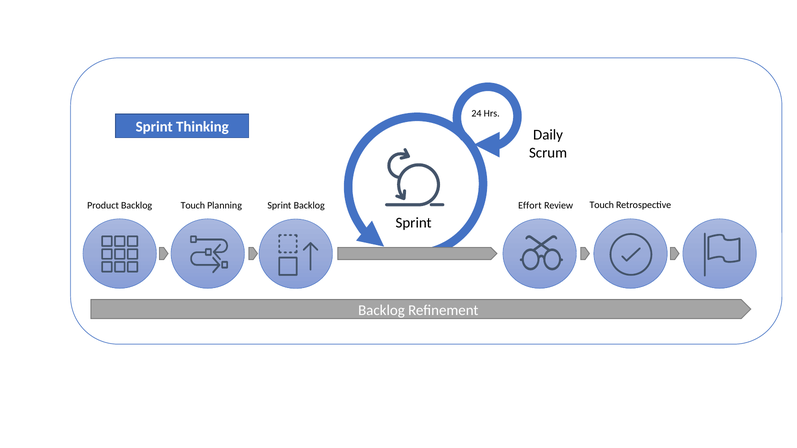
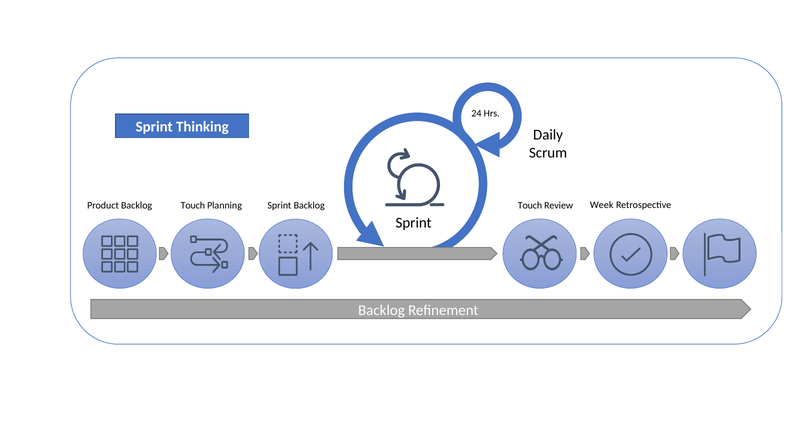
Sprint Backlog Effort: Effort -> Touch
Review Touch: Touch -> Week
